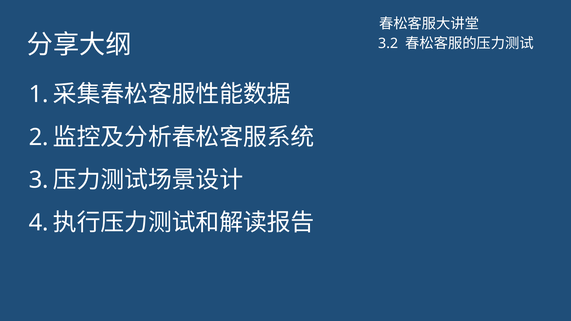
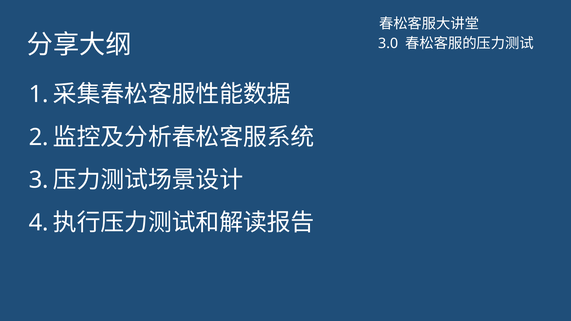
3.2: 3.2 -> 3.0
